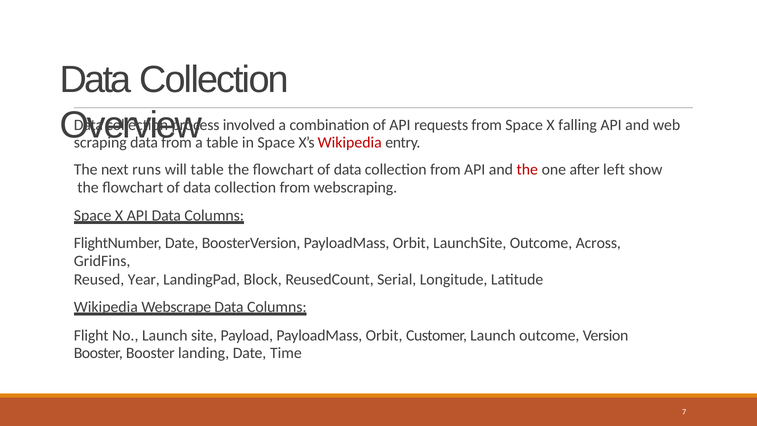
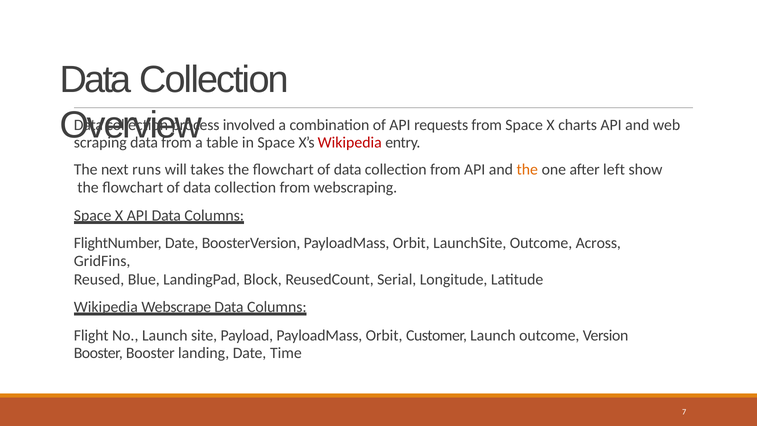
falling: falling -> charts
will table: table -> takes
the at (527, 169) colour: red -> orange
Year: Year -> Blue
